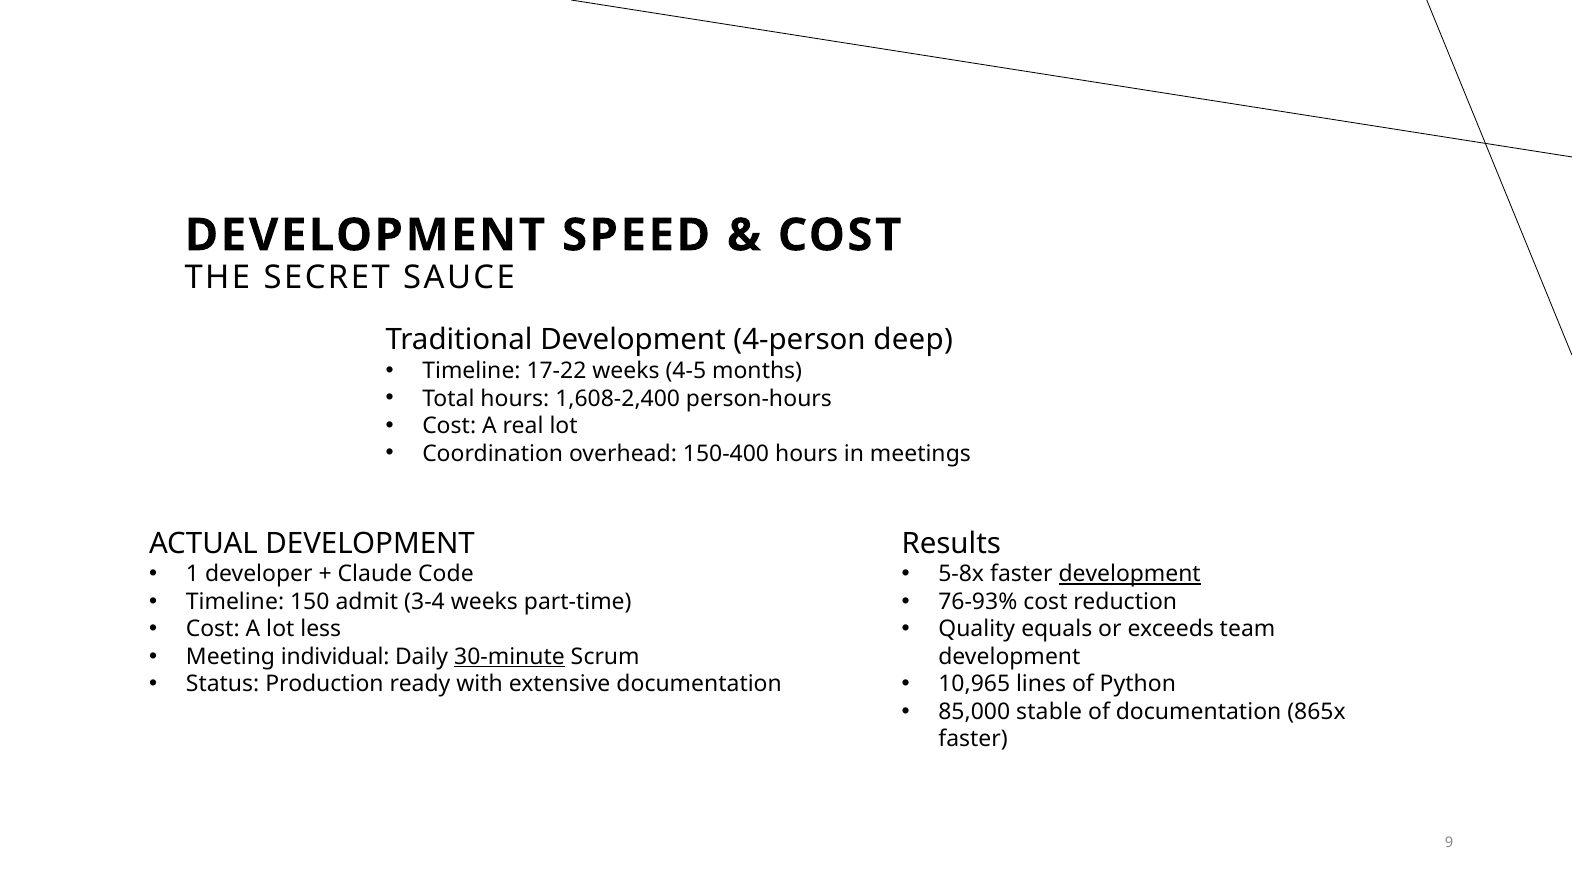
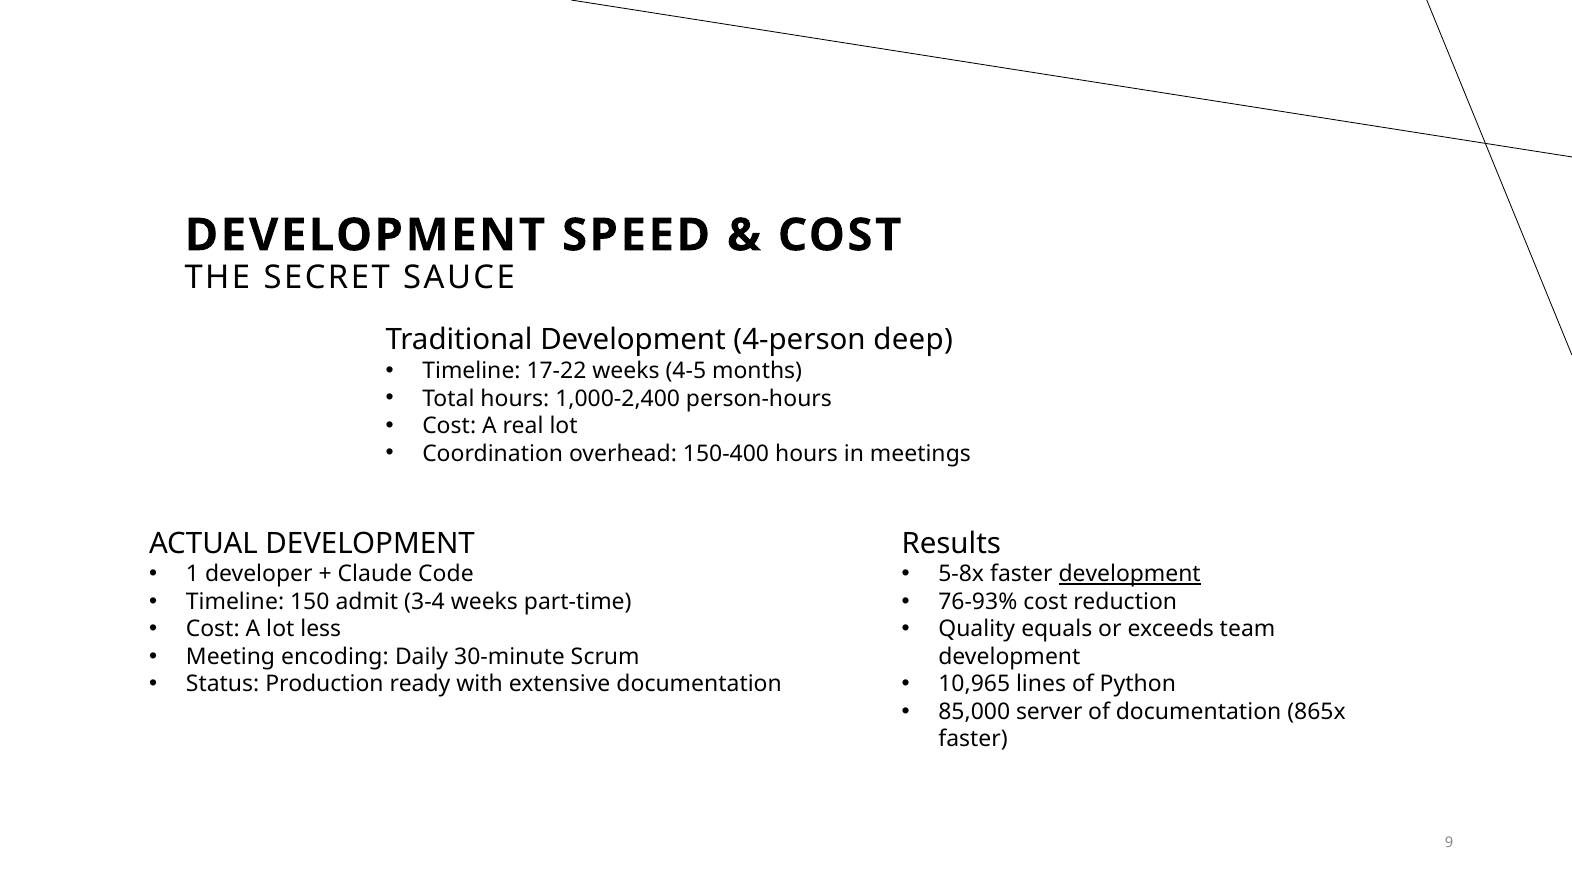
1,608-2,400: 1,608-2,400 -> 1,000-2,400
individual: individual -> encoding
30-minute underline: present -> none
stable: stable -> server
